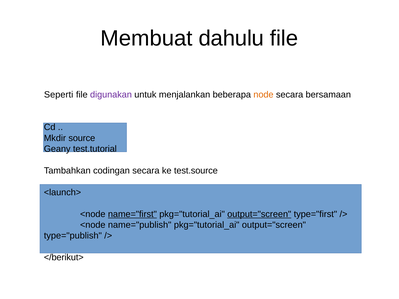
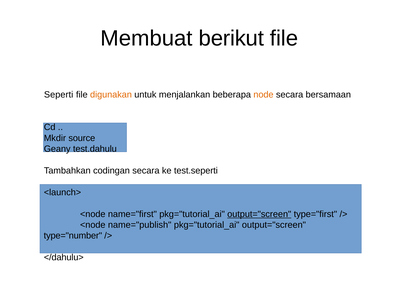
dahulu: dahulu -> berikut
digunakan colour: purple -> orange
test.tutorial: test.tutorial -> test.dahulu
test.source: test.source -> test.seperti
name="first underline: present -> none
type="publish: type="publish -> type="number
</berikut>: </berikut> -> </dahulu>
